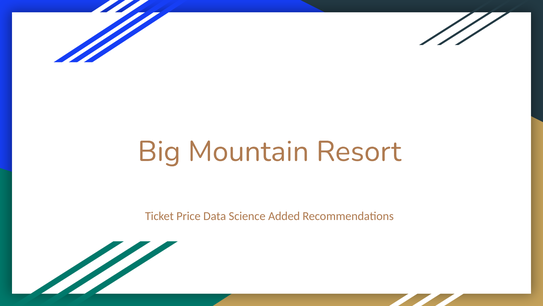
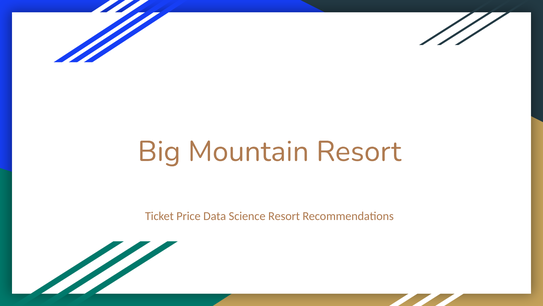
Science Added: Added -> Resort
